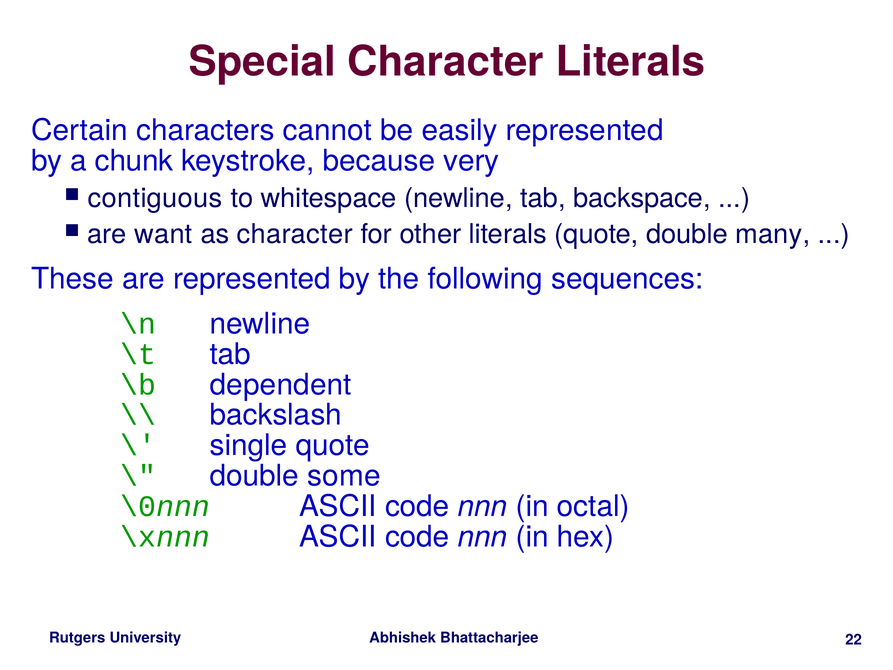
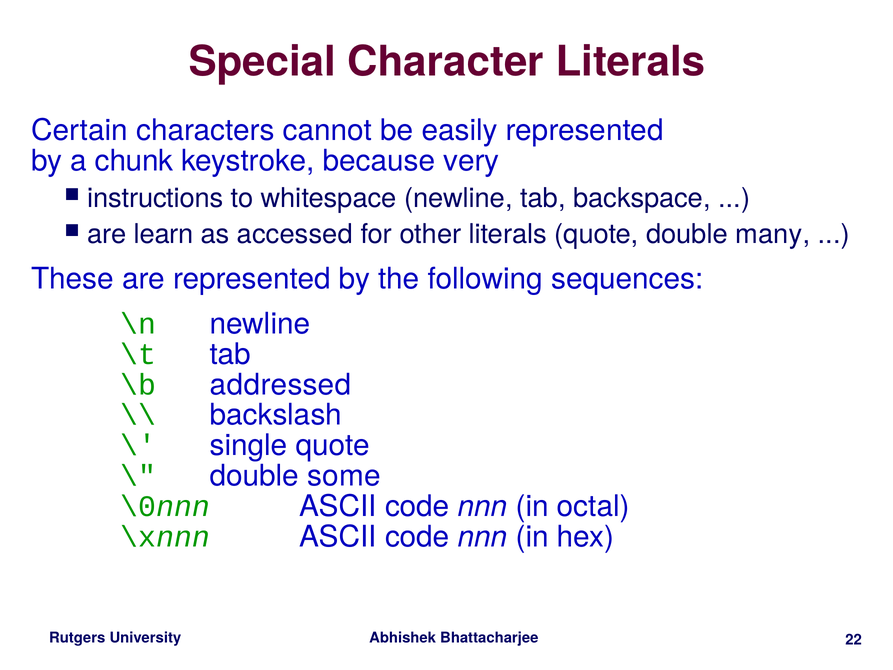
contiguous: contiguous -> instructions
want: want -> learn
as character: character -> accessed
dependent: dependent -> addressed
